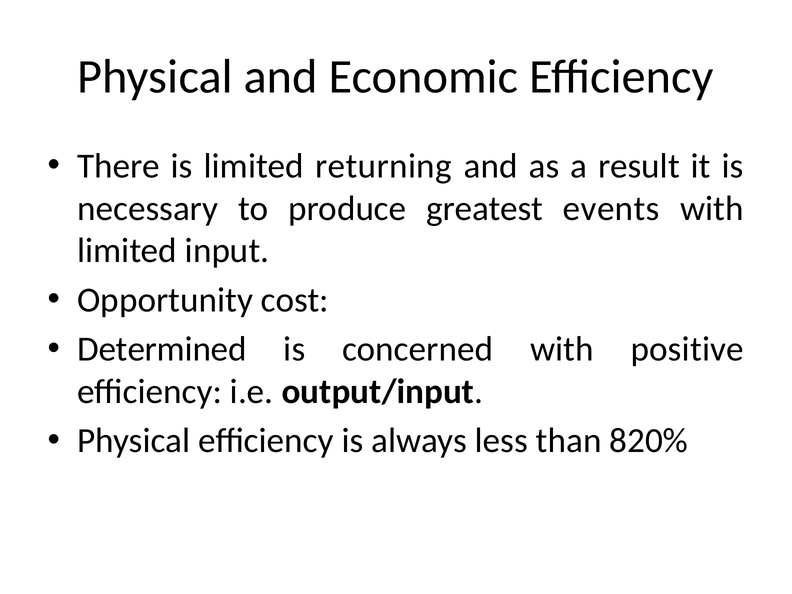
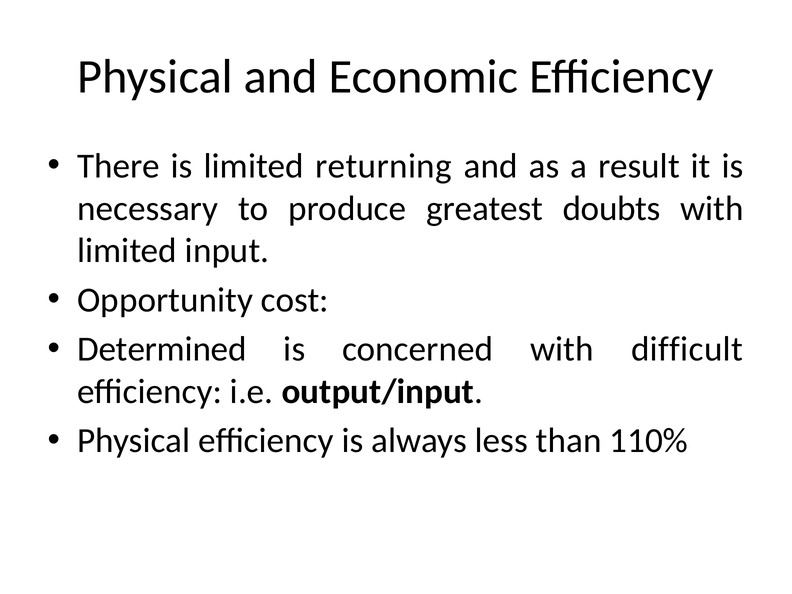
events: events -> doubts
positive: positive -> difficult
820%: 820% -> 110%
